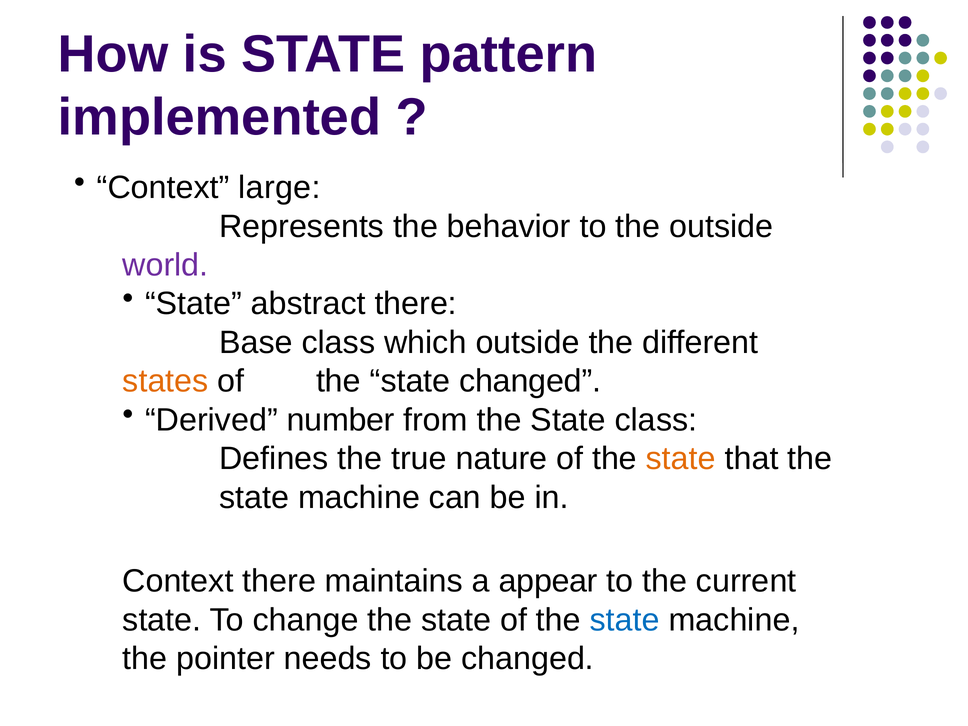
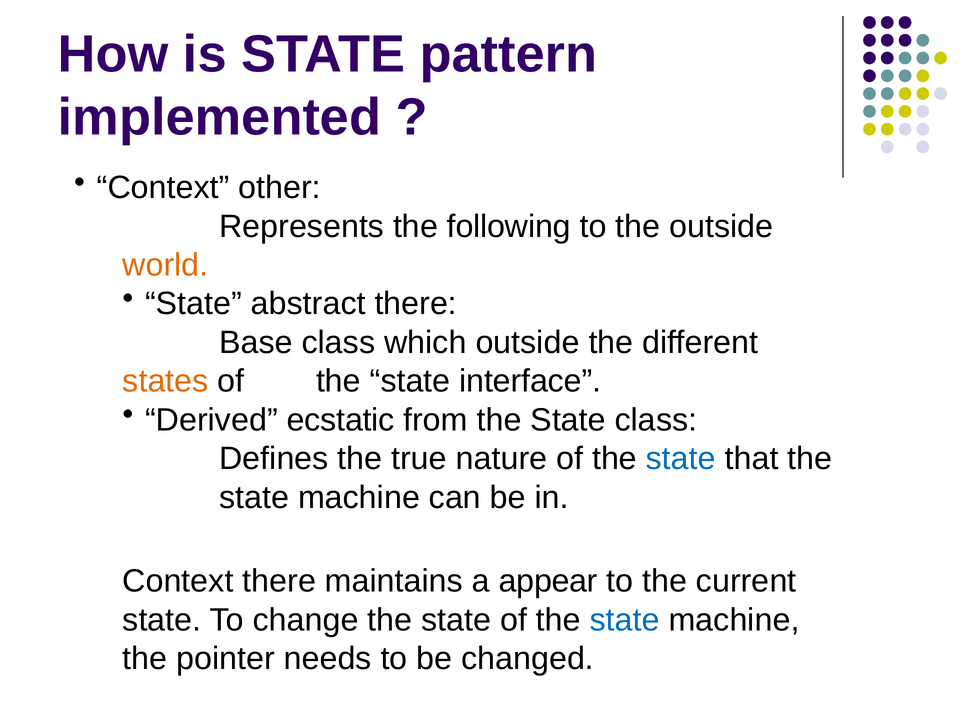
large: large -> other
behavior: behavior -> following
world colour: purple -> orange
state changed: changed -> interface
number: number -> ecstatic
state at (681, 459) colour: orange -> blue
